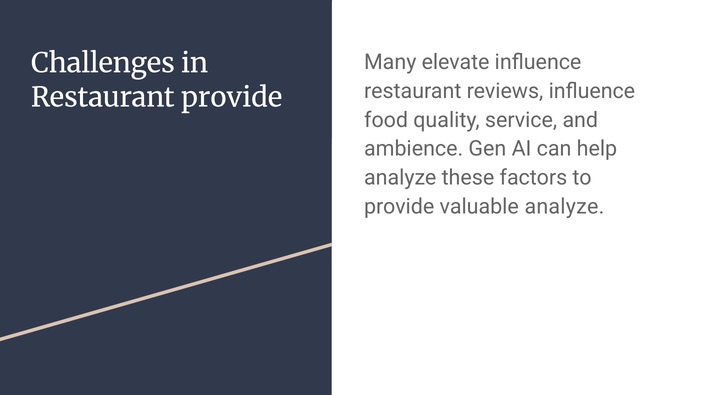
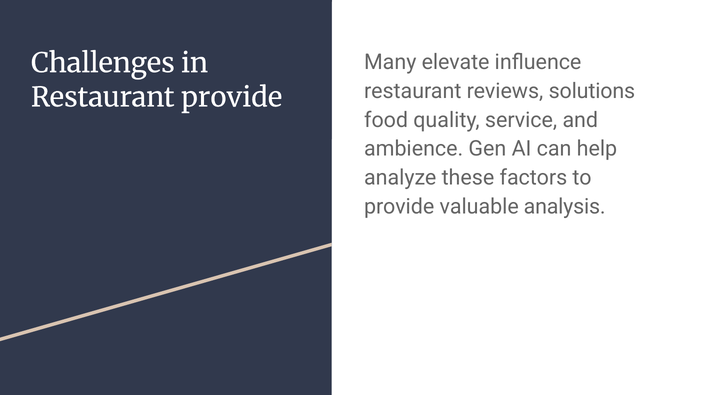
reviews inﬂuence: inﬂuence -> solutions
valuable analyze: analyze -> analysis
